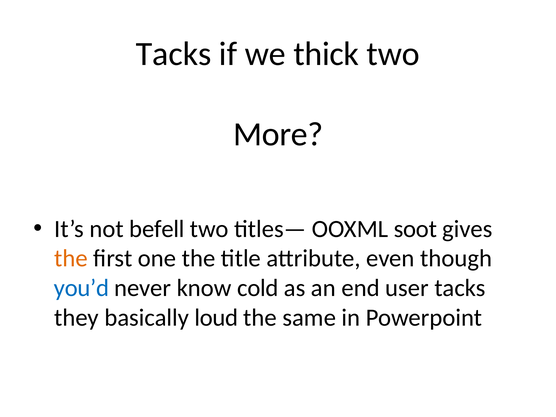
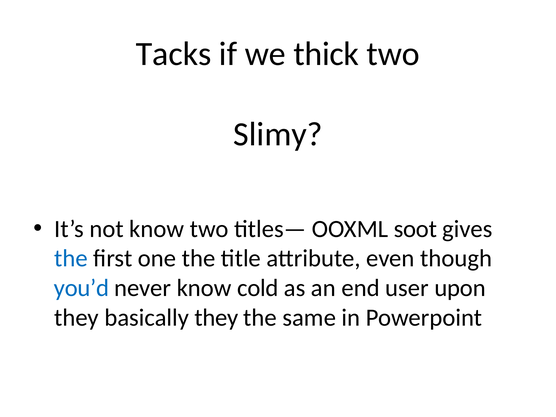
More: More -> Slimy
not befell: befell -> know
the at (71, 259) colour: orange -> blue
user tacks: tacks -> upon
basically loud: loud -> they
